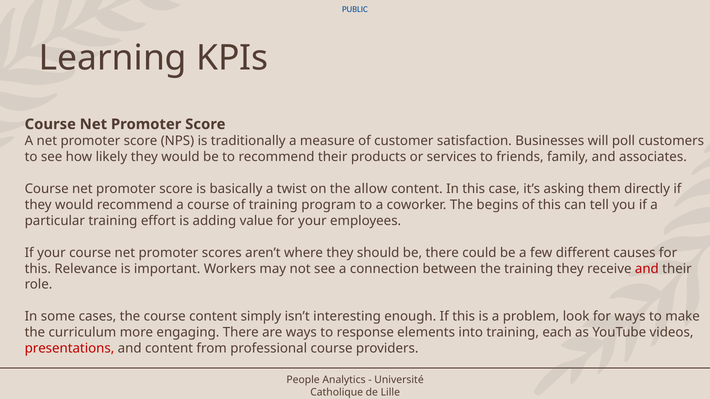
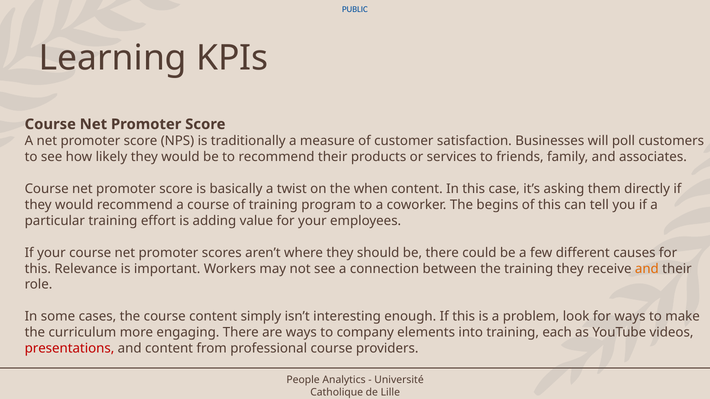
allow: allow -> when
and at (647, 269) colour: red -> orange
response: response -> company
